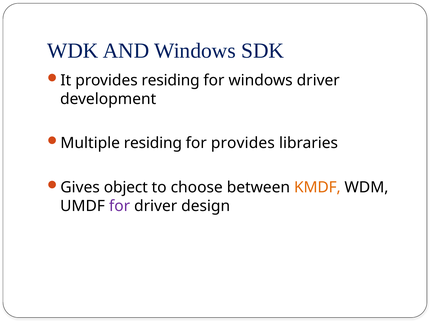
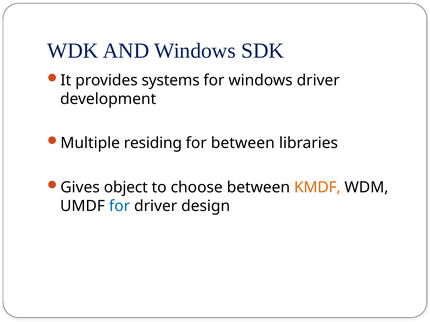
provides residing: residing -> systems
for provides: provides -> between
for at (120, 206) colour: purple -> blue
